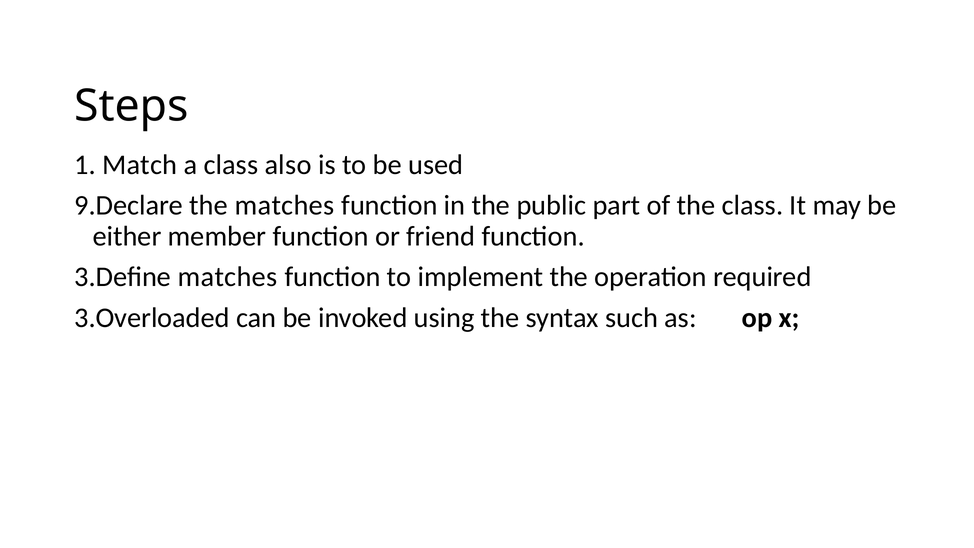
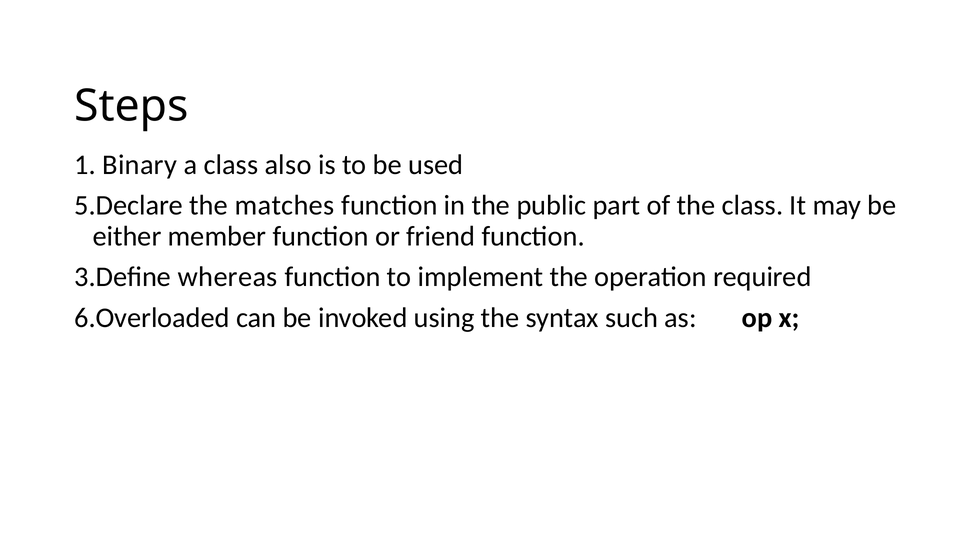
Match: Match -> Binary
9.Declare: 9.Declare -> 5.Declare
3.Define matches: matches -> whereas
3.Overloaded: 3.Overloaded -> 6.Overloaded
